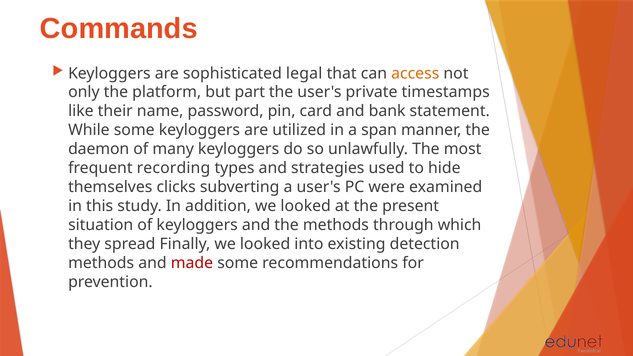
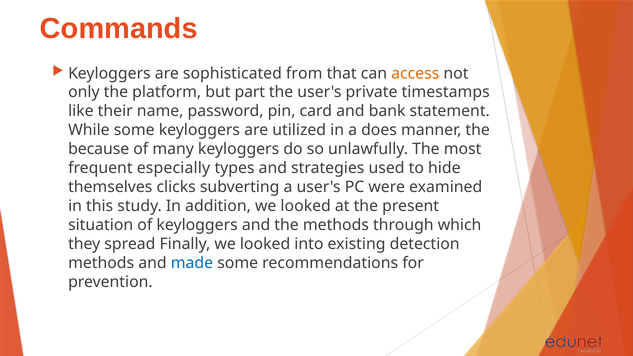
legal: legal -> from
span: span -> does
daemon: daemon -> because
recording: recording -> especially
made colour: red -> blue
